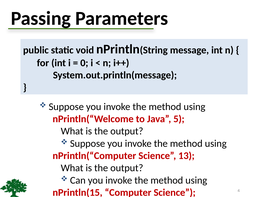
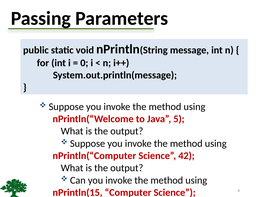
13: 13 -> 42
